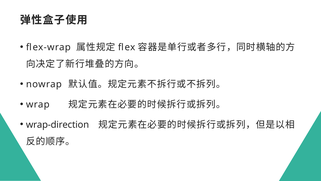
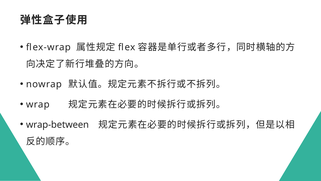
wrap-direction: wrap-direction -> wrap-between
